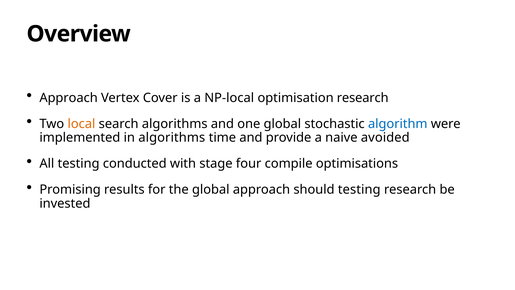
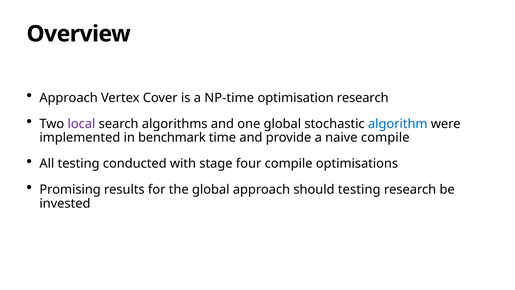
NP-local: NP-local -> NP-time
local colour: orange -> purple
in algorithms: algorithms -> benchmark
naive avoided: avoided -> compile
